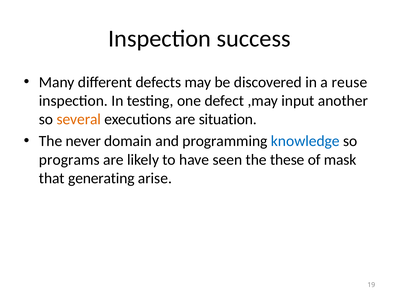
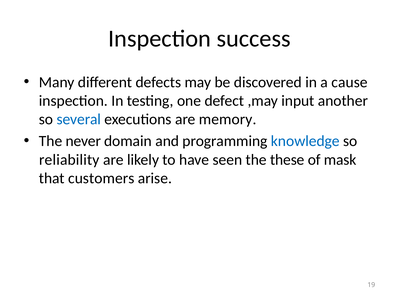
reuse: reuse -> cause
several colour: orange -> blue
situation: situation -> memory
programs: programs -> reliability
generating: generating -> customers
